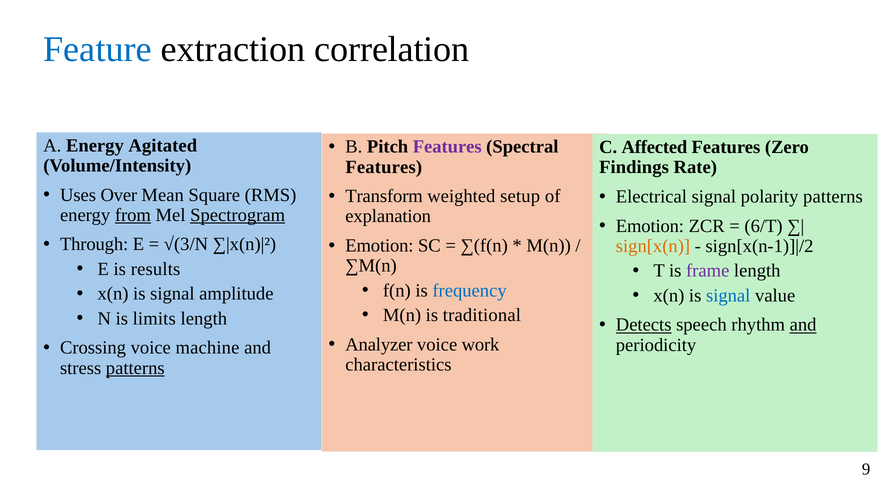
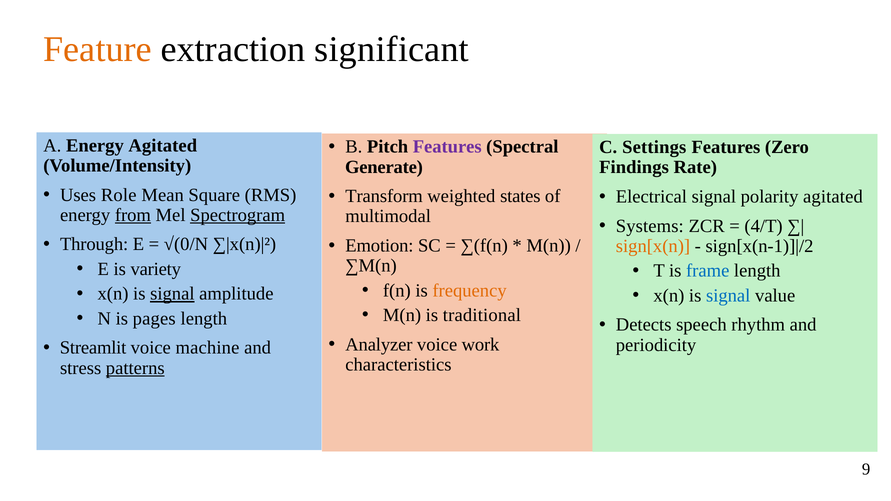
Feature colour: blue -> orange
correlation: correlation -> significant
Affected: Affected -> Settings
Features at (384, 167): Features -> Generate
Over: Over -> Role
setup: setup -> states
polarity patterns: patterns -> agitated
explanation: explanation -> multimodal
Emotion at (650, 226): Emotion -> Systems
6/T: 6/T -> 4/T
√(3/N: √(3/N -> √(0/N
results: results -> variety
frame colour: purple -> blue
frequency colour: blue -> orange
signal at (172, 294) underline: none -> present
limits: limits -> pages
Detects underline: present -> none
and at (803, 325) underline: present -> none
Crossing: Crossing -> Streamlit
